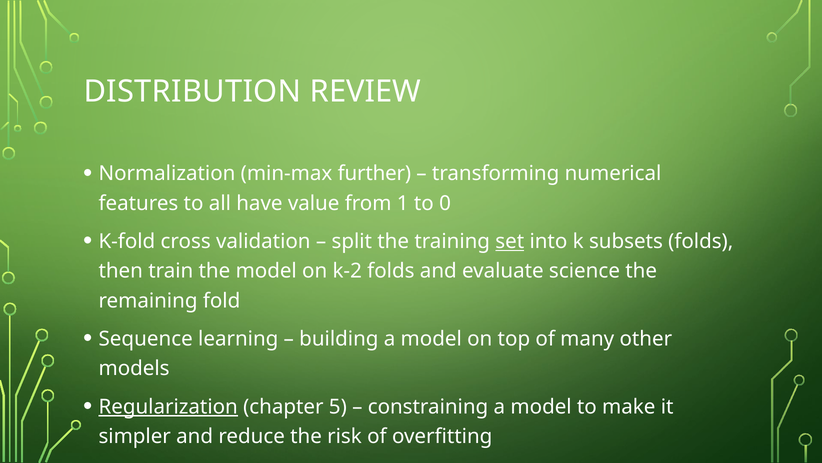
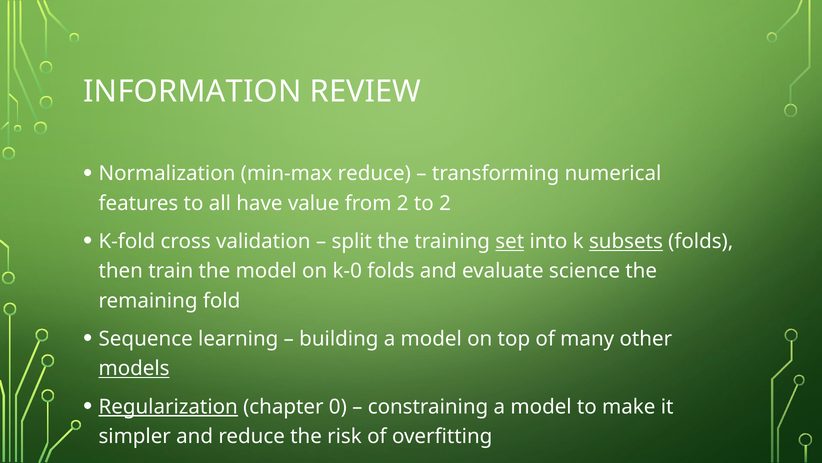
DISTRIBUTION: DISTRIBUTION -> INFORMATION
min-max further: further -> reduce
from 1: 1 -> 2
to 0: 0 -> 2
subsets underline: none -> present
k-2: k-2 -> k-0
models underline: none -> present
5: 5 -> 0
